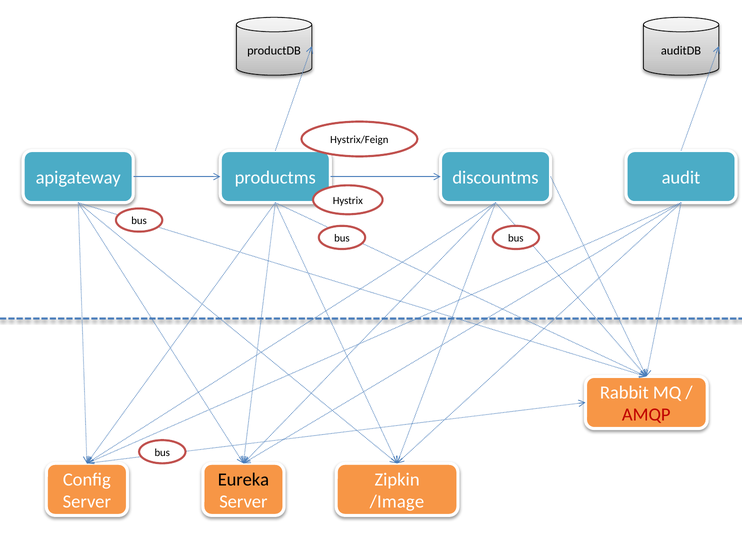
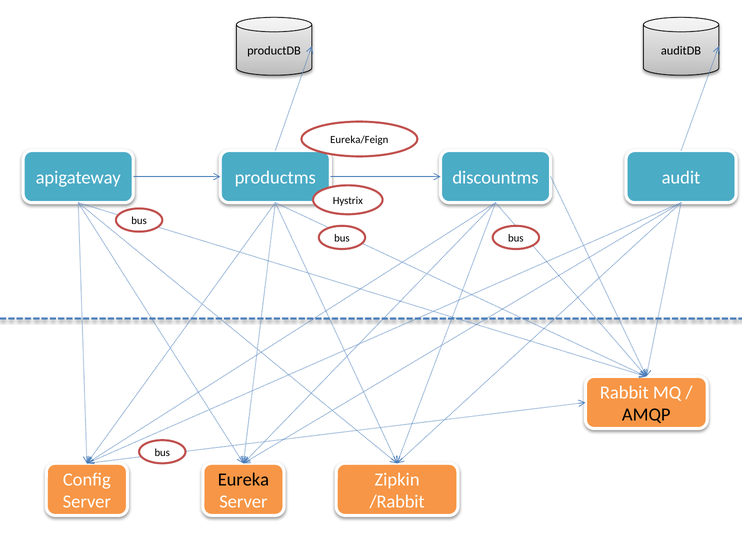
Hystrix/Feign: Hystrix/Feign -> Eureka/Feign
AMQP colour: red -> black
/Image: /Image -> /Rabbit
